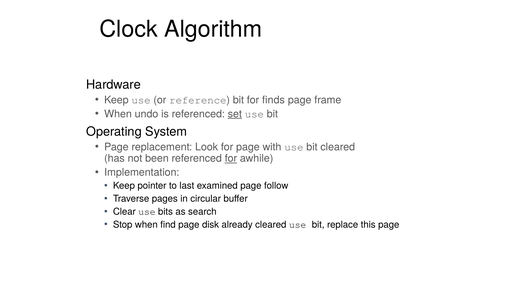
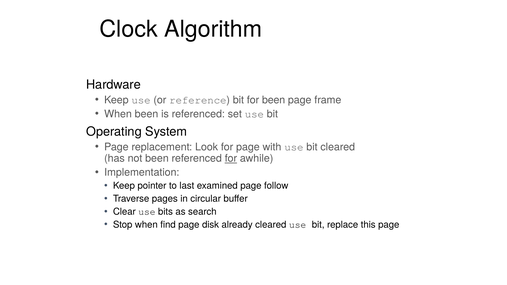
for finds: finds -> been
When undo: undo -> been
set underline: present -> none
